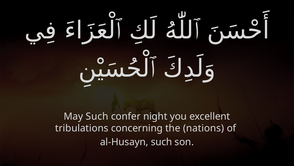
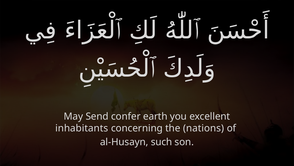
May Such: Such -> Send
night: night -> earth
tribulations: tribulations -> inhabitants
